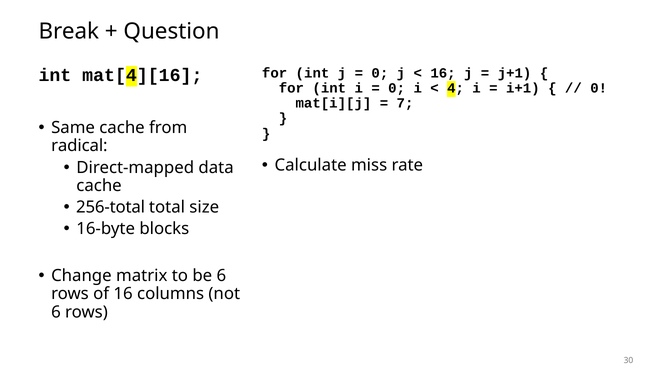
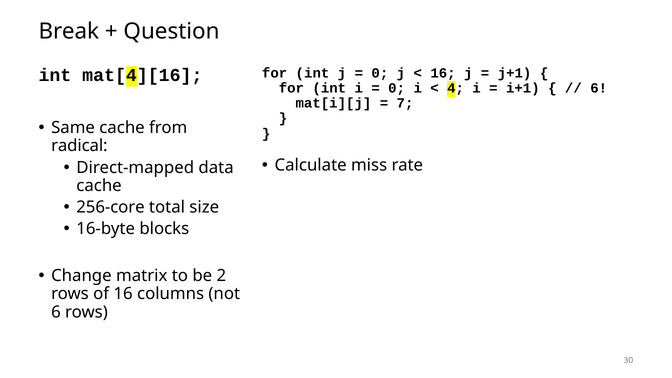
0 at (599, 88): 0 -> 6
256-total: 256-total -> 256-core
be 6: 6 -> 2
